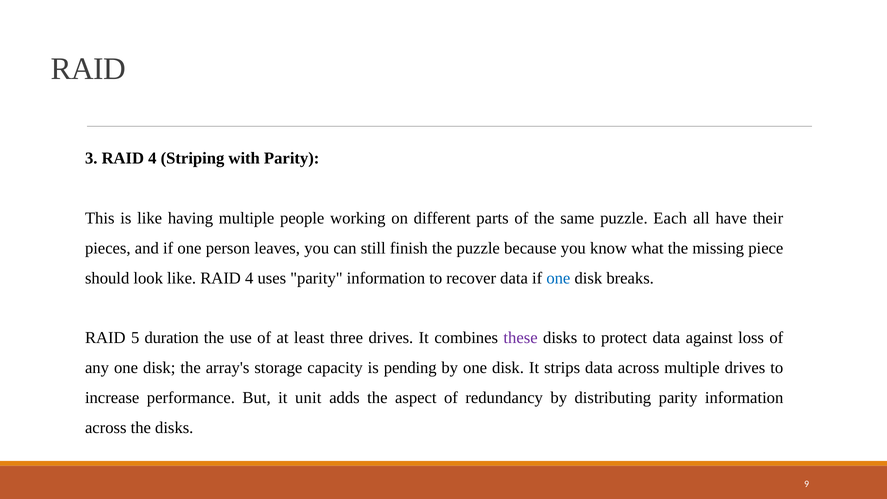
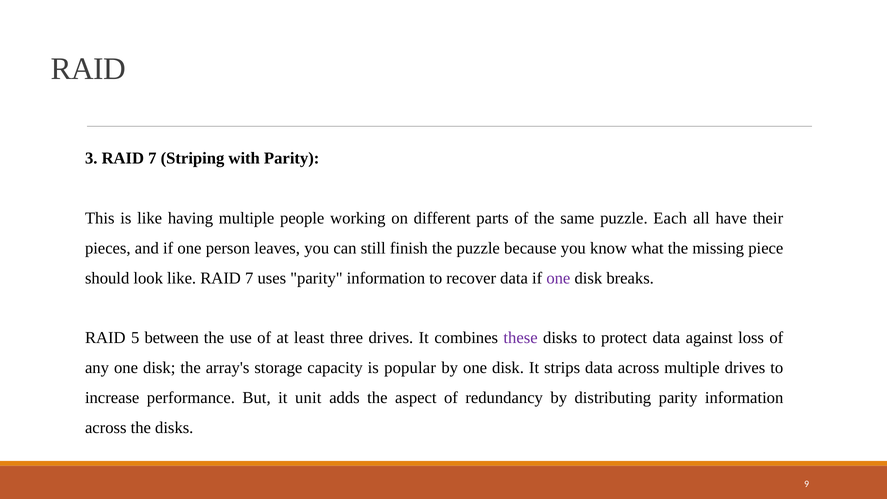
3 RAID 4: 4 -> 7
like RAID 4: 4 -> 7
one at (558, 278) colour: blue -> purple
duration: duration -> between
pending: pending -> popular
